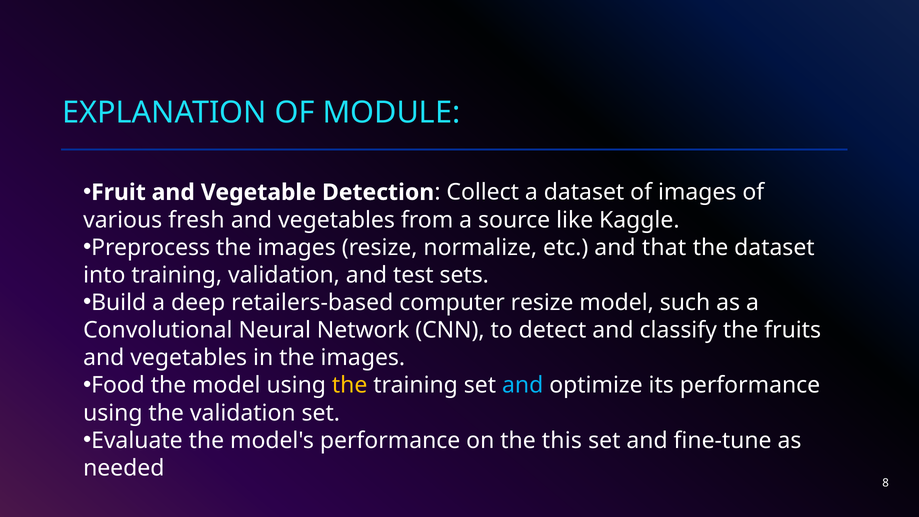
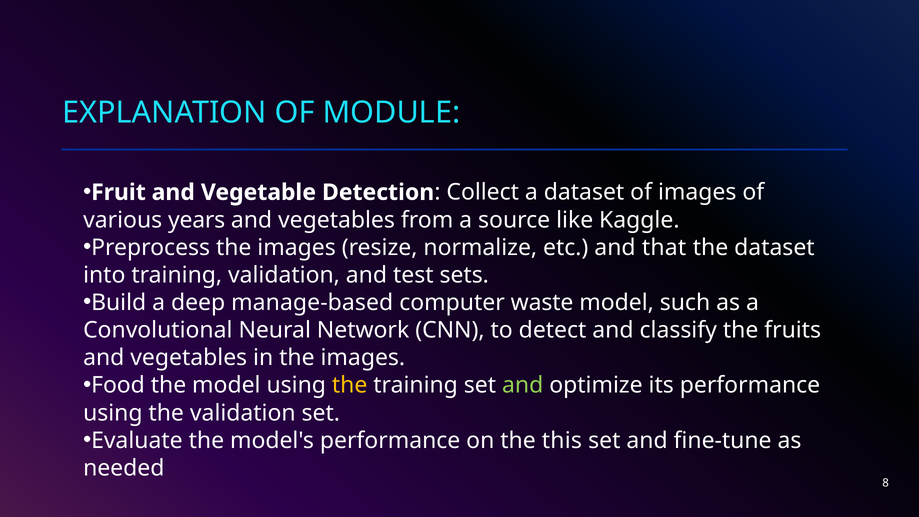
fresh: fresh -> years
retailers-based: retailers-based -> manage-based
computer resize: resize -> waste
and at (523, 385) colour: light blue -> light green
